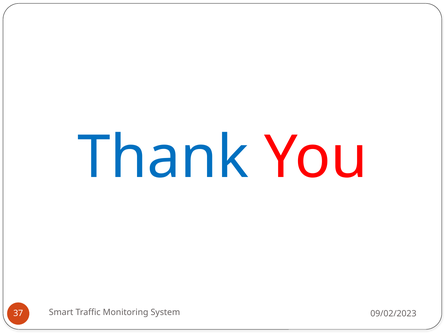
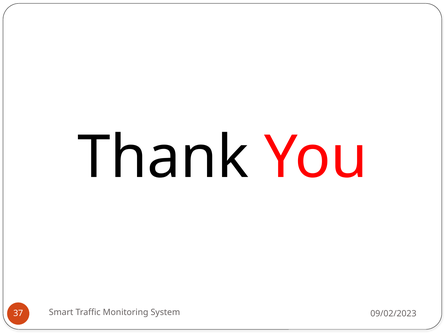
Thank colour: blue -> black
